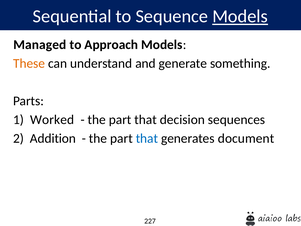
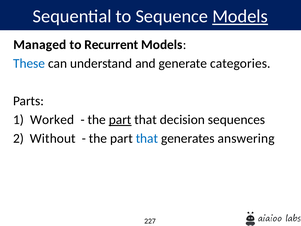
Approach: Approach -> Recurrent
These colour: orange -> blue
something: something -> categories
part at (120, 120) underline: none -> present
Addition: Addition -> Without
document: document -> answering
